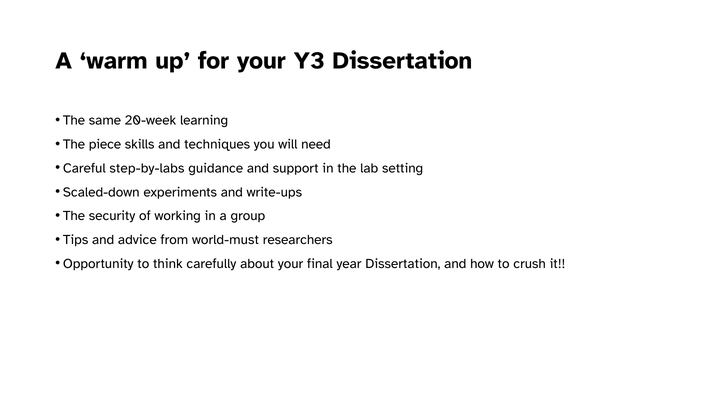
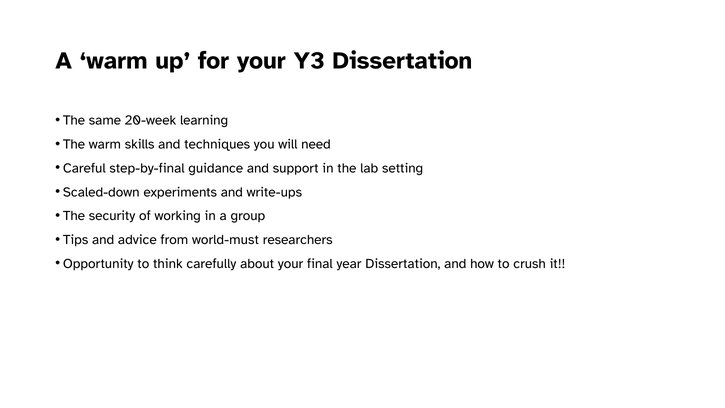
The piece: piece -> warm
step-by-labs: step-by-labs -> step-by-final
